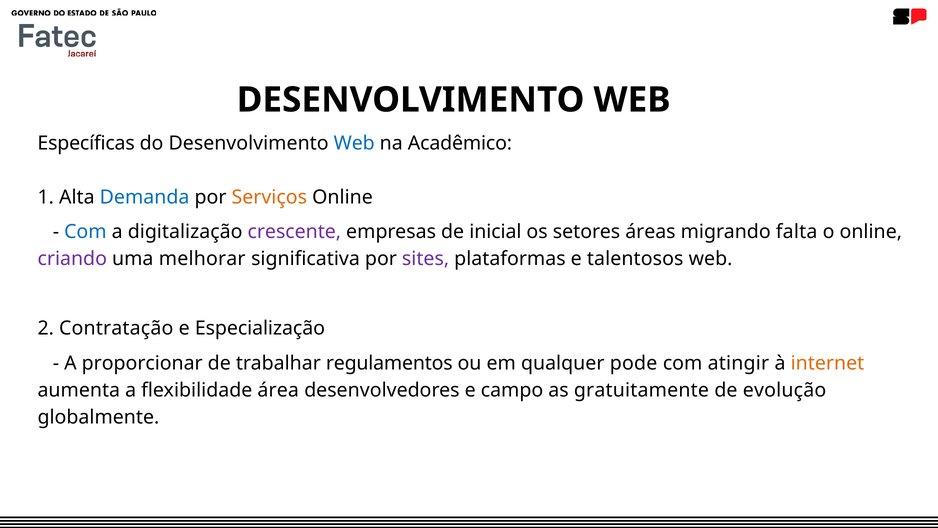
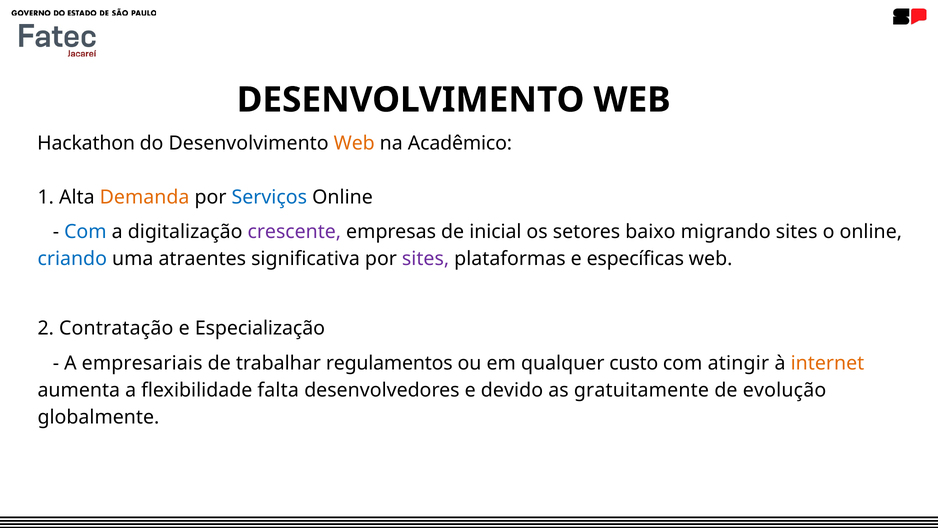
Específicas: Específicas -> Hackathon
Web at (354, 143) colour: blue -> orange
Demanda colour: blue -> orange
Serviços colour: orange -> blue
áreas: áreas -> baixo
migrando falta: falta -> sites
criando colour: purple -> blue
melhorar: melhorar -> atraentes
talentosos: talentosos -> específicas
proporcionar: proporcionar -> empresariais
pode: pode -> custo
área: área -> falta
campo: campo -> devido
